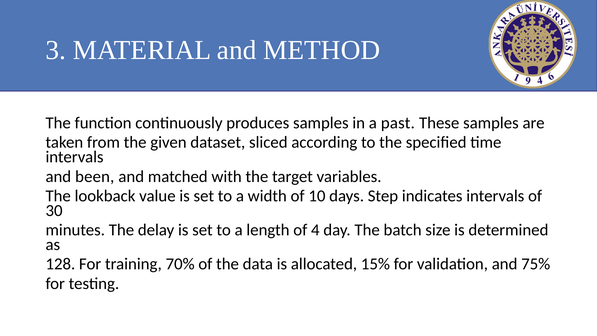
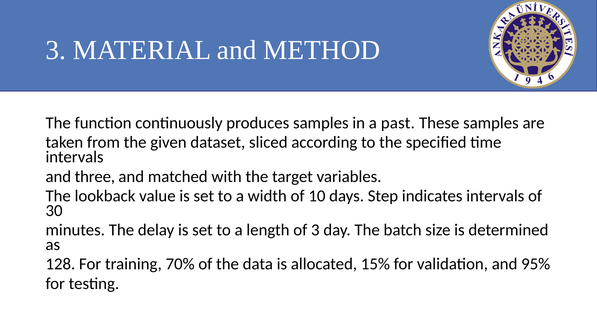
been: been -> three
of 4: 4 -> 3
75%: 75% -> 95%
